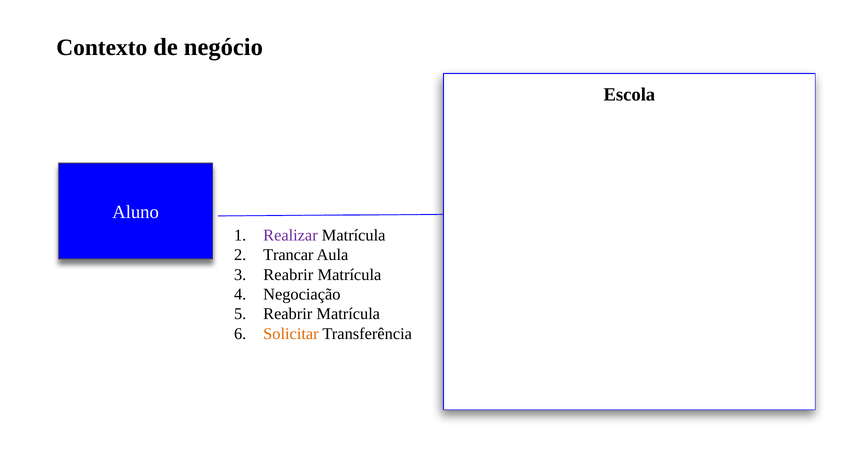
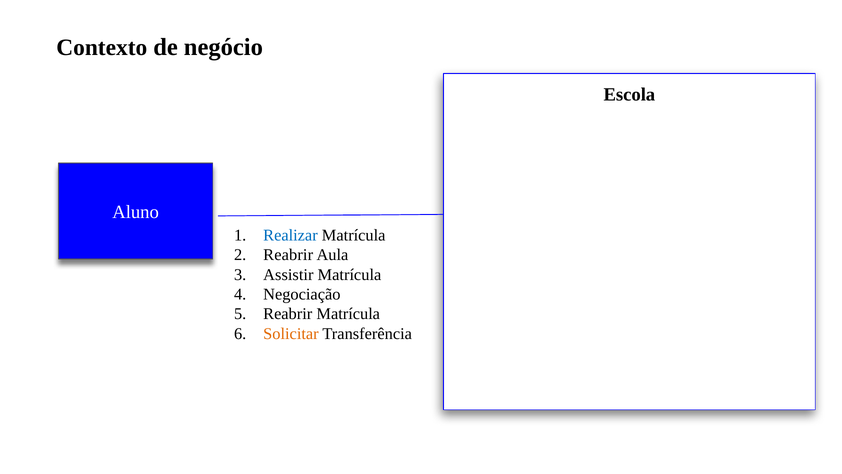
Realizar colour: purple -> blue
Trancar at (288, 255): Trancar -> Reabrir
Reabrir at (288, 274): Reabrir -> Assistir
